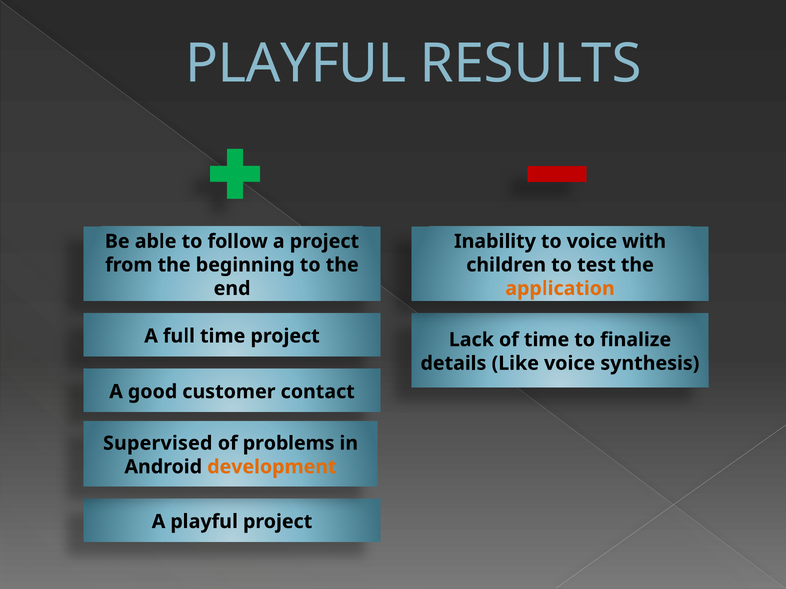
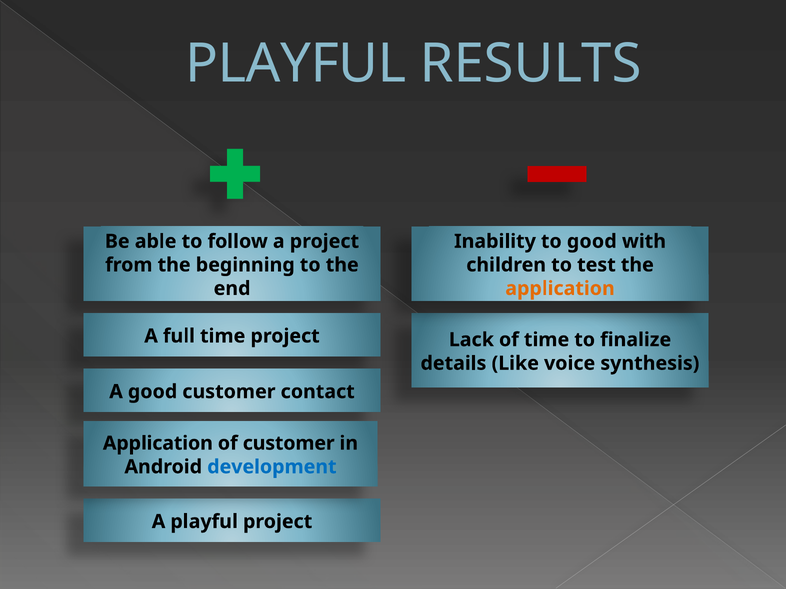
to voice: voice -> good
Supervised at (158, 444): Supervised -> Application
of problems: problems -> customer
development colour: orange -> blue
